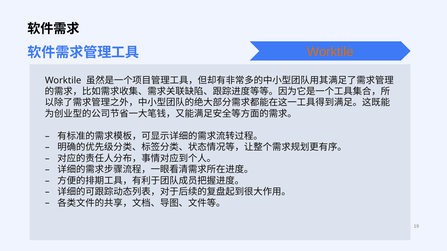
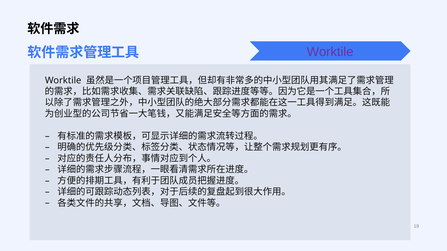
Worktile at (330, 52) colour: orange -> purple
